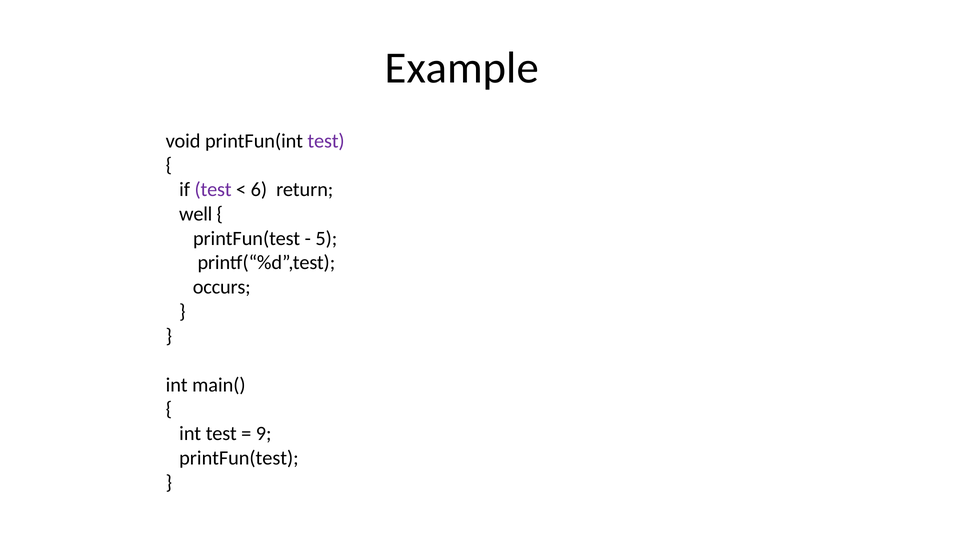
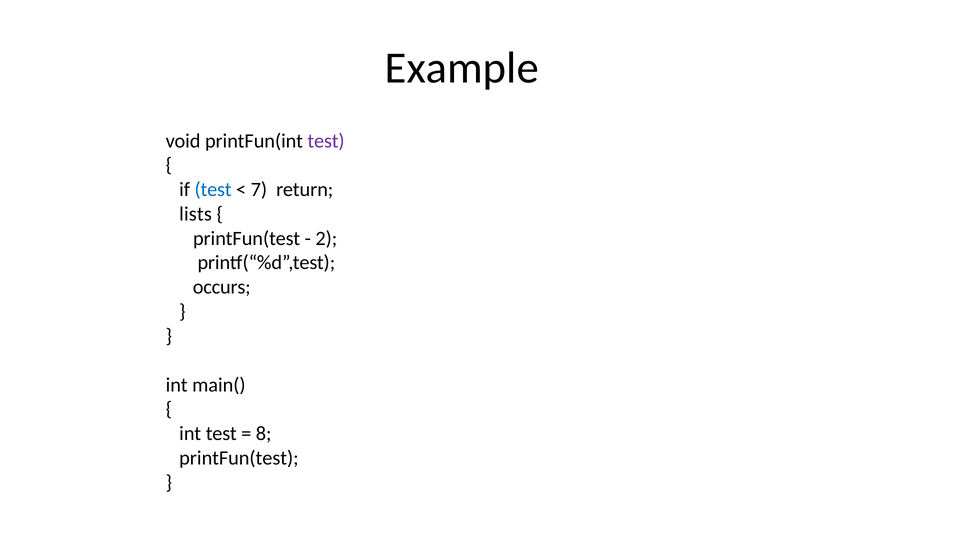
test at (213, 190) colour: purple -> blue
6: 6 -> 7
well: well -> lists
5: 5 -> 2
9: 9 -> 8
